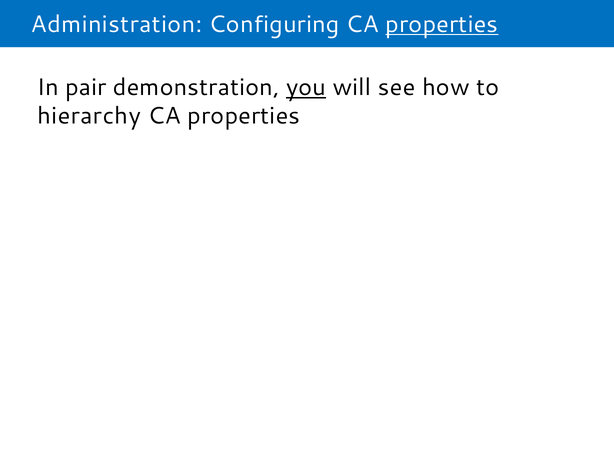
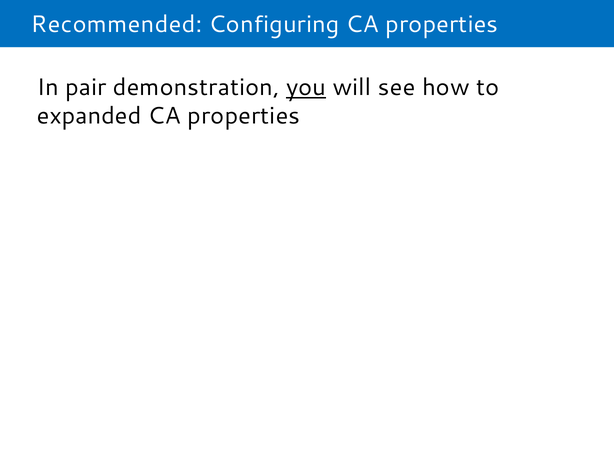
Administration: Administration -> Recommended
properties at (442, 24) underline: present -> none
hierarchy: hierarchy -> expanded
